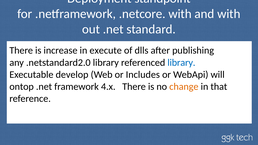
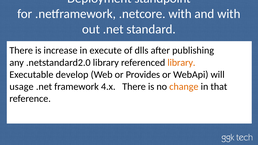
library at (181, 63) colour: blue -> orange
Includes: Includes -> Provides
ontop: ontop -> usage
